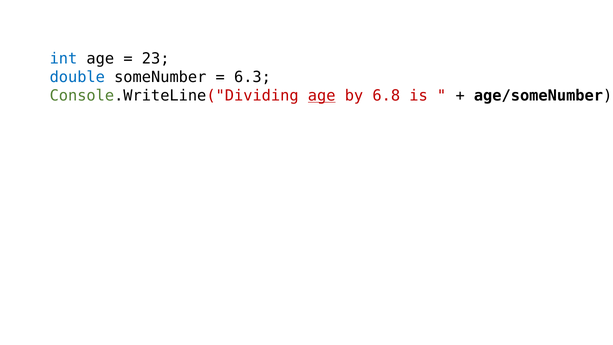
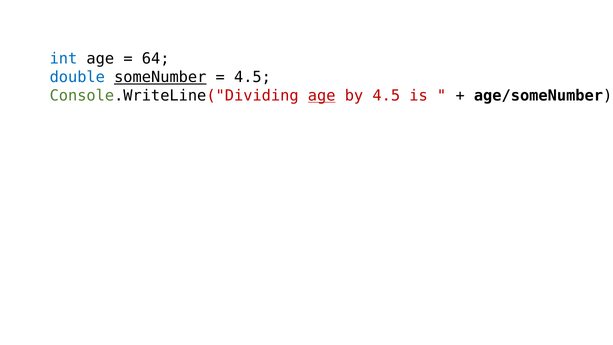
23: 23 -> 64
someNumber underline: none -> present
6.3 at (252, 77): 6.3 -> 4.5
by 6.8: 6.8 -> 4.5
